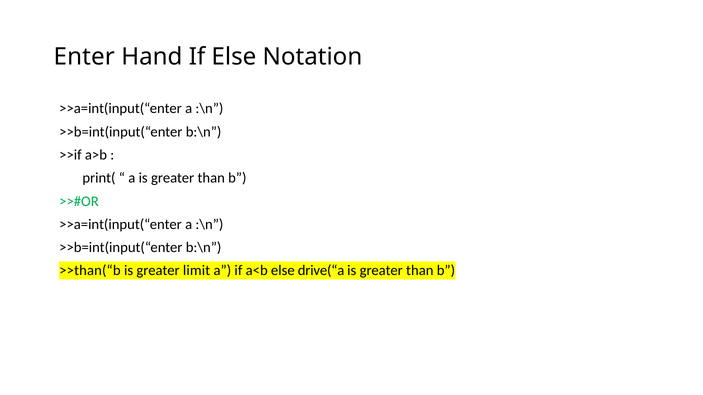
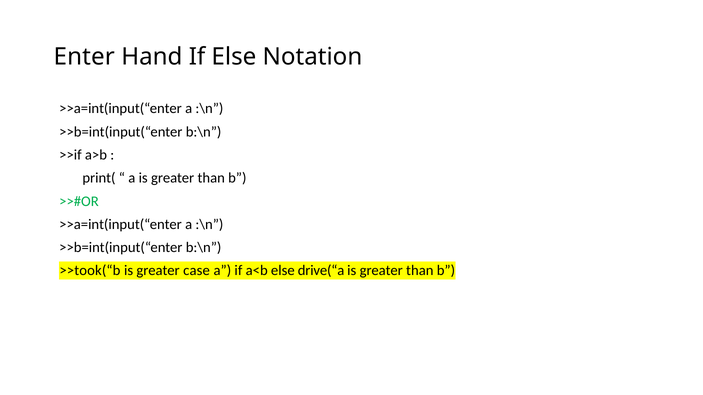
>>than(“b: >>than(“b -> >>took(“b
limit: limit -> case
